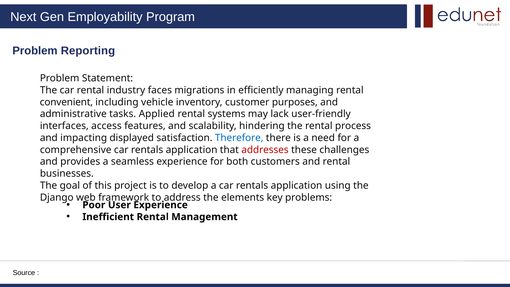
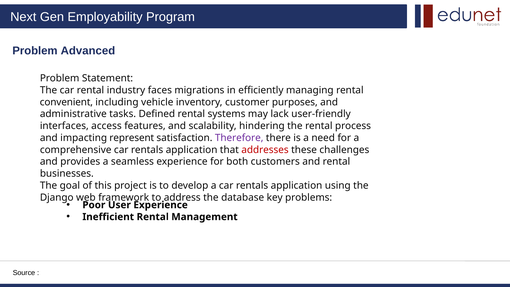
Reporting: Reporting -> Advanced
Applied: Applied -> Defined
displayed: displayed -> represent
Therefore colour: blue -> purple
elements: elements -> database
